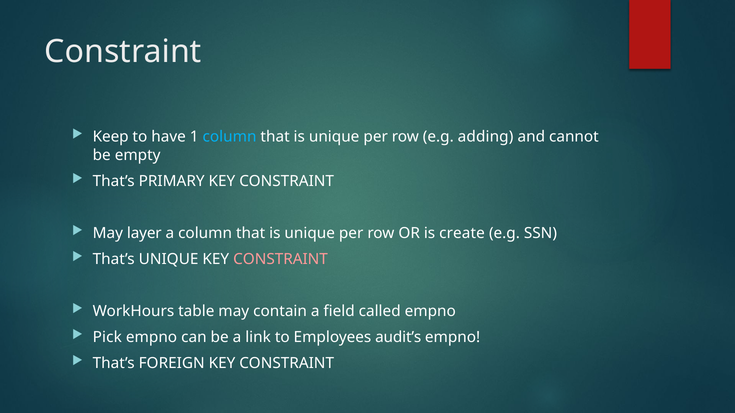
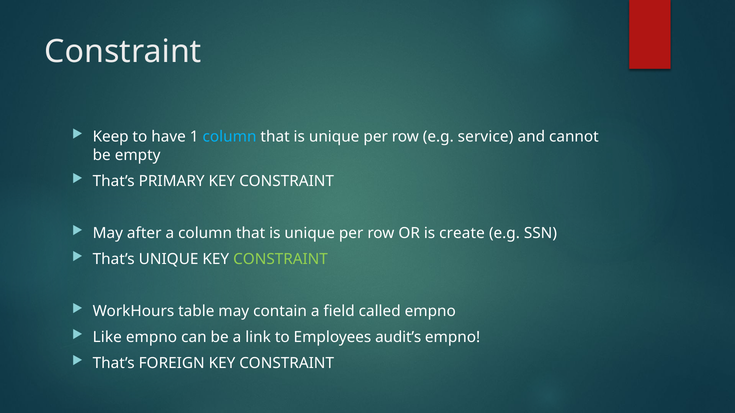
adding: adding -> service
layer: layer -> after
CONSTRAINT at (281, 259) colour: pink -> light green
Pick: Pick -> Like
